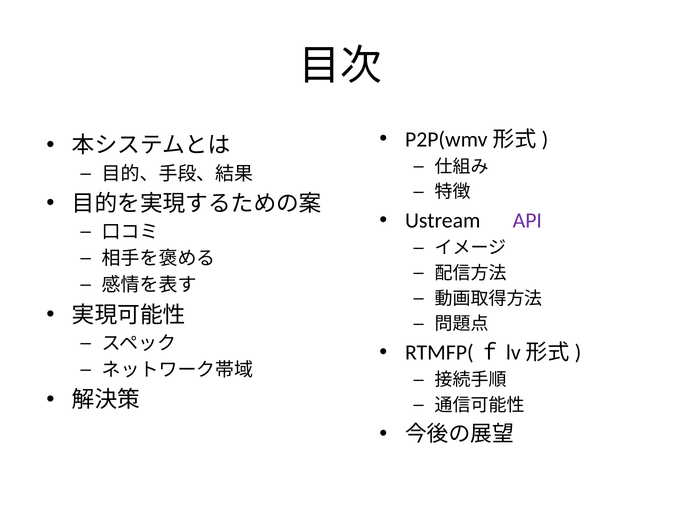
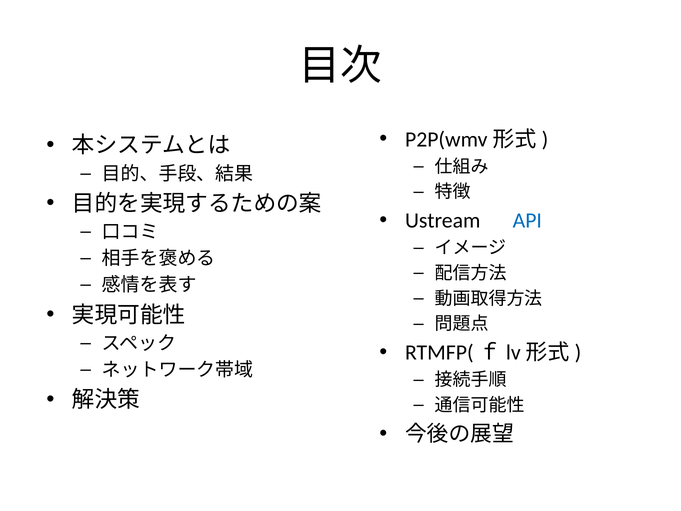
API colour: purple -> blue
